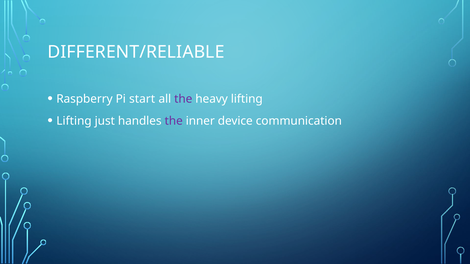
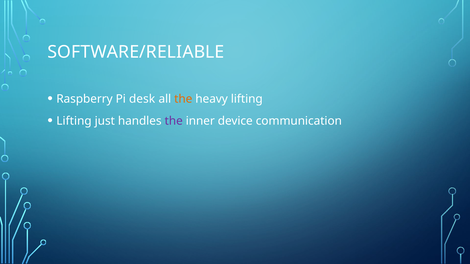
DIFFERENT/RELIABLE: DIFFERENT/RELIABLE -> SOFTWARE/RELIABLE
start: start -> desk
the at (183, 99) colour: purple -> orange
